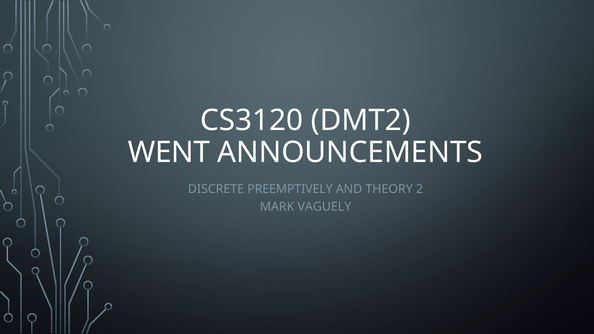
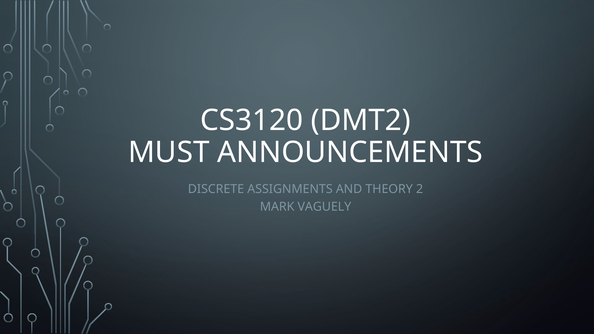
WENT: WENT -> MUST
PREEMPTIVELY: PREEMPTIVELY -> ASSIGNMENTS
